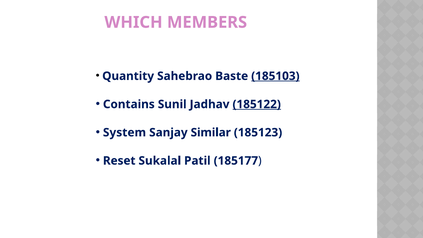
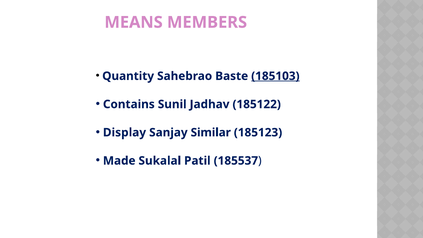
WHICH: WHICH -> MEANS
185122 underline: present -> none
System: System -> Display
Reset: Reset -> Made
185177: 185177 -> 185537
